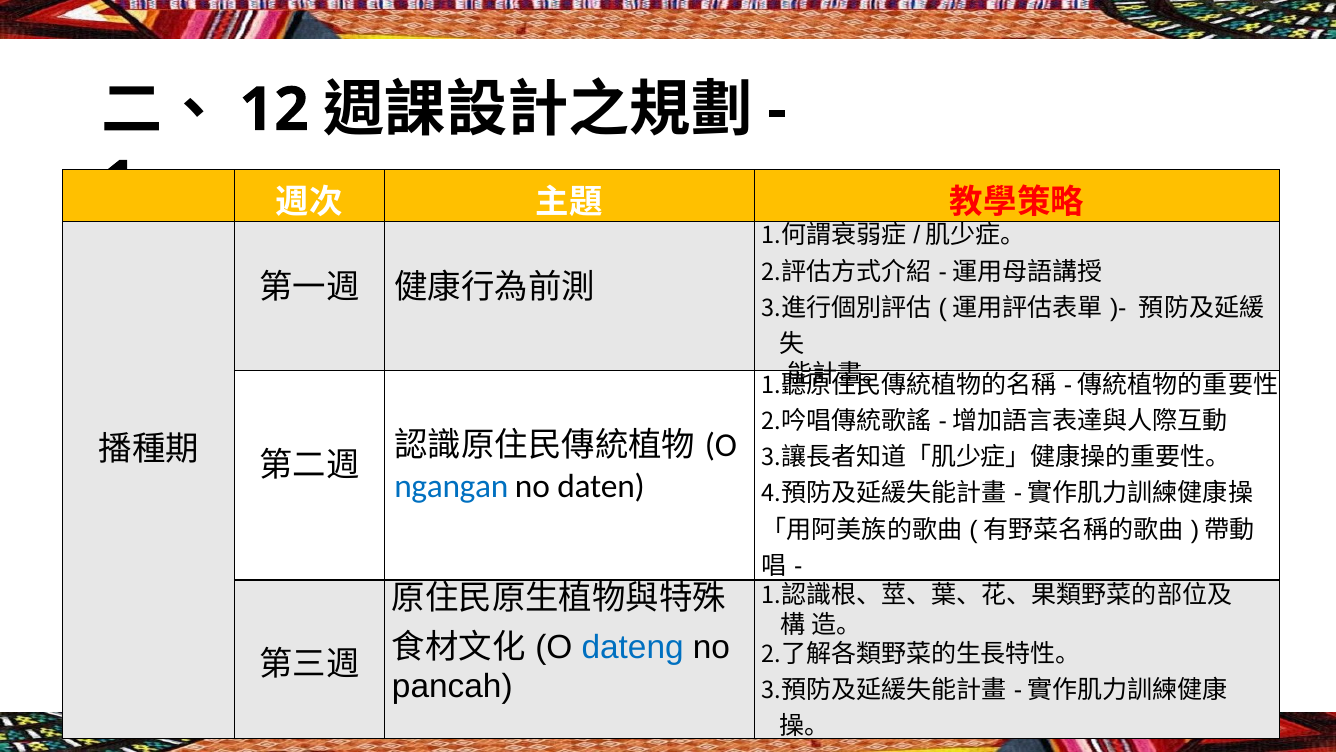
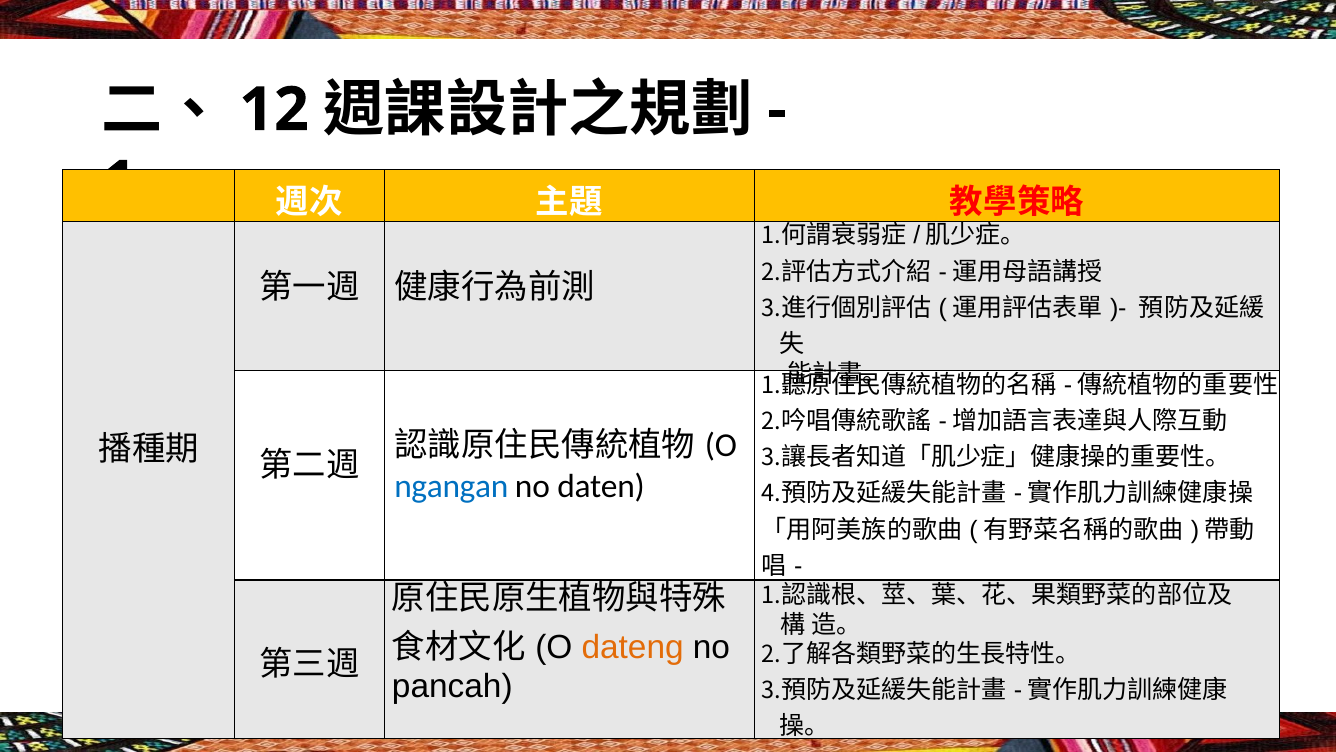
dateng colour: blue -> orange
